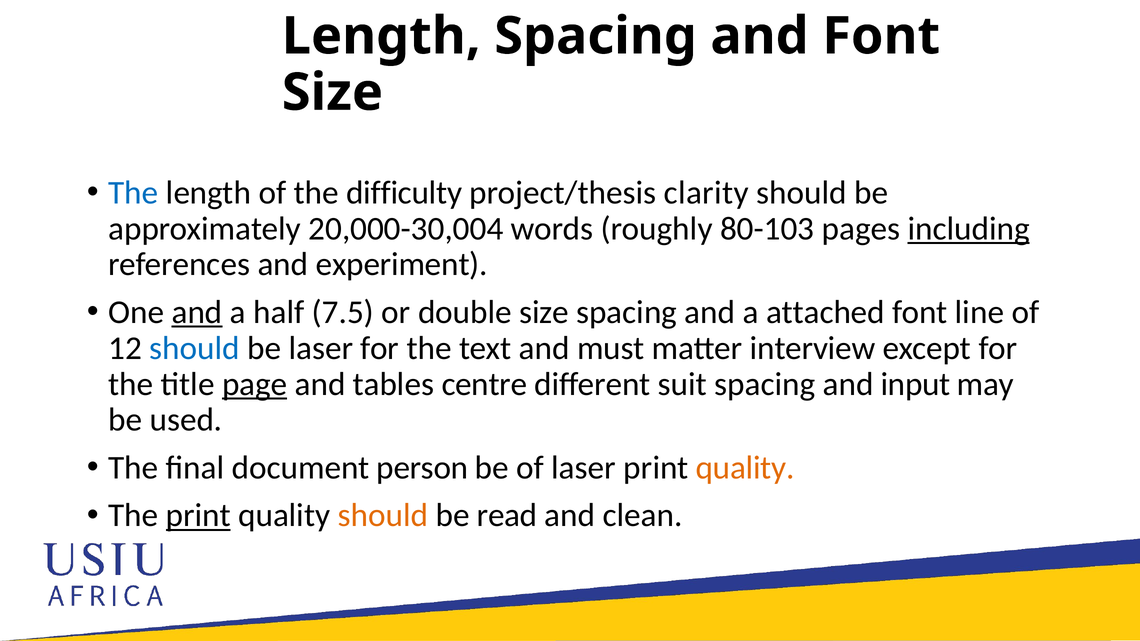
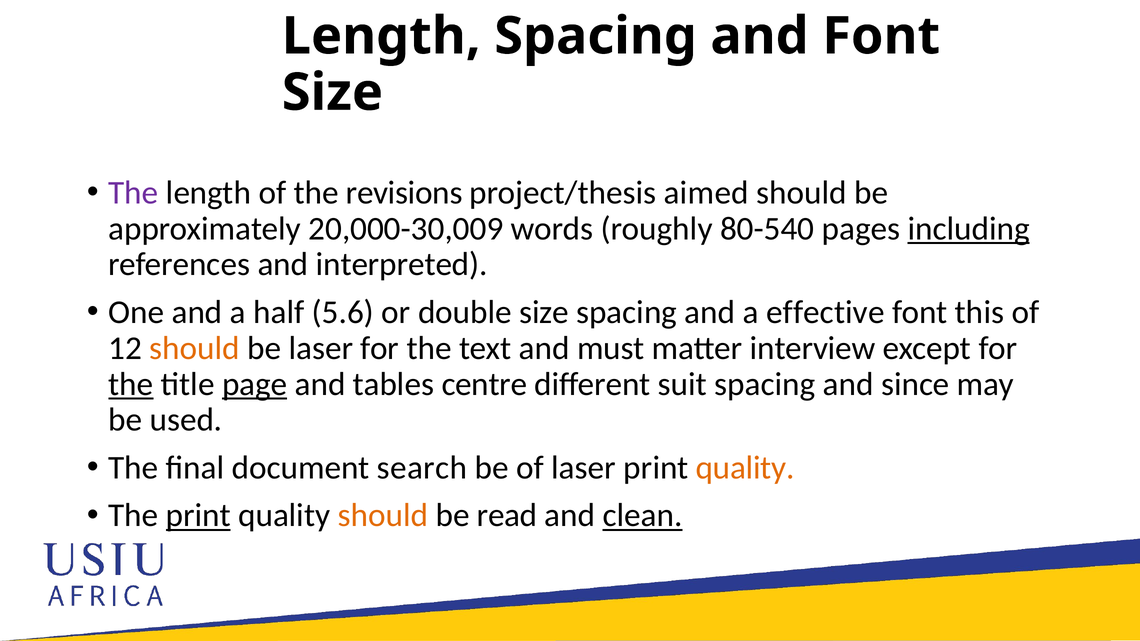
The at (133, 193) colour: blue -> purple
difficulty: difficulty -> revisions
clarity: clarity -> aimed
20,000-30,004: 20,000-30,004 -> 20,000-30,009
80-103: 80-103 -> 80-540
experiment: experiment -> interpreted
and at (197, 312) underline: present -> none
7.5: 7.5 -> 5.6
attached: attached -> effective
line: line -> this
should at (195, 348) colour: blue -> orange
the at (131, 384) underline: none -> present
input: input -> since
person: person -> search
clean underline: none -> present
